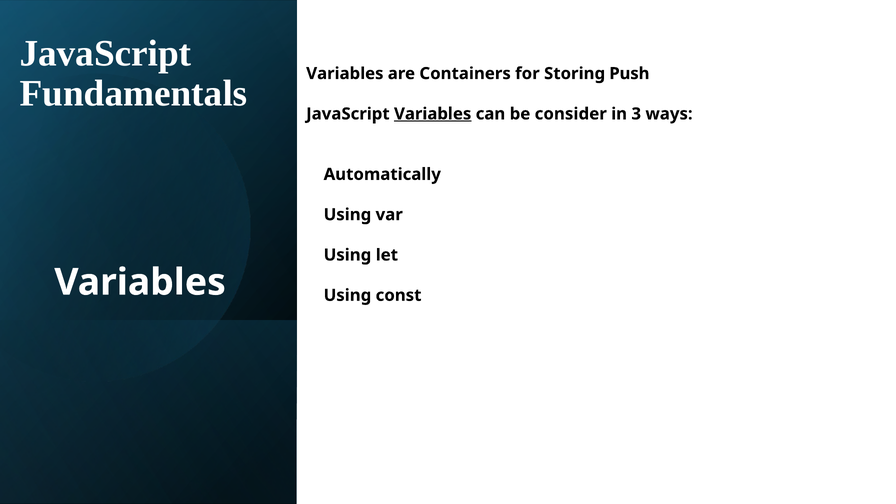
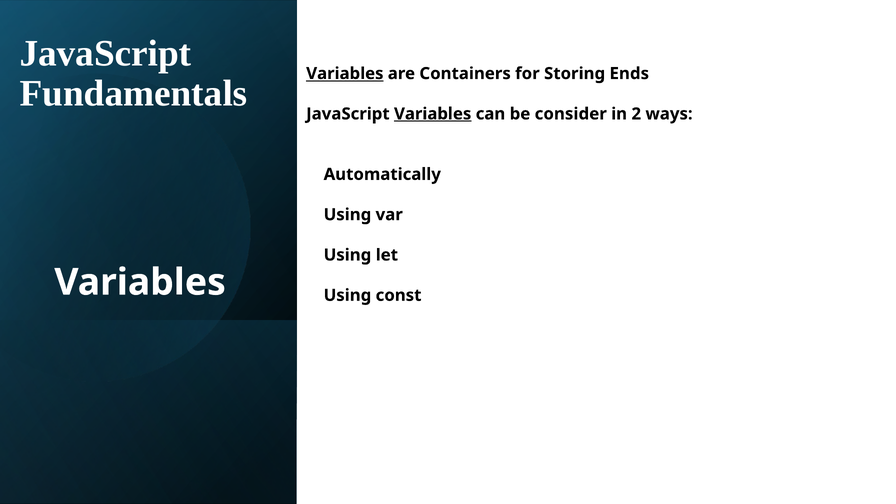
Variables at (345, 74) underline: none -> present
Push: Push -> Ends
3: 3 -> 2
